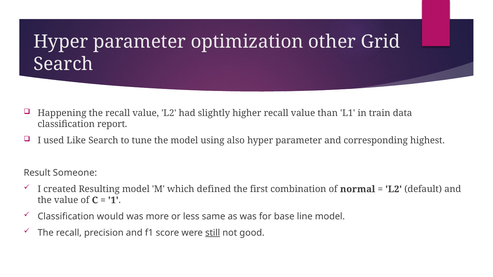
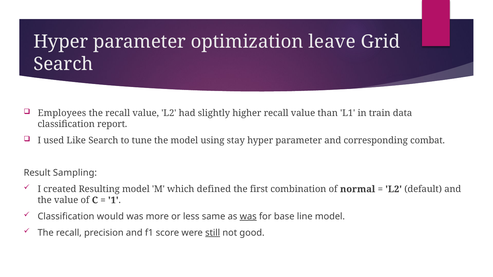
other: other -> leave
Happening: Happening -> Employees
also: also -> stay
highest: highest -> combat
Someone: Someone -> Sampling
was at (248, 217) underline: none -> present
